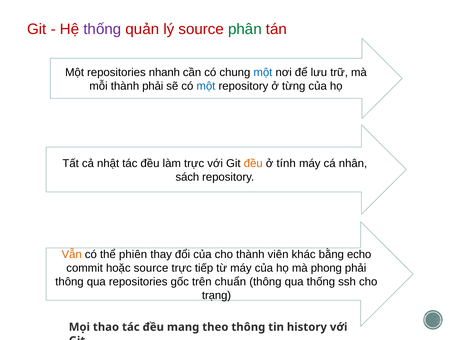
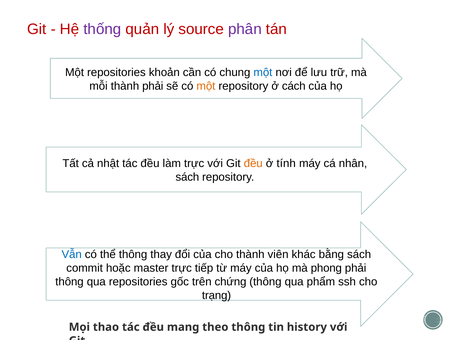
phân colour: green -> purple
nhanh: nhanh -> khoản
một at (206, 86) colour: blue -> orange
từng: từng -> cách
Vẫn colour: orange -> blue
thể phiên: phiên -> thông
bằng echo: echo -> sách
hoặc source: source -> master
chuẩn: chuẩn -> chứng
qua thống: thống -> phẩm
